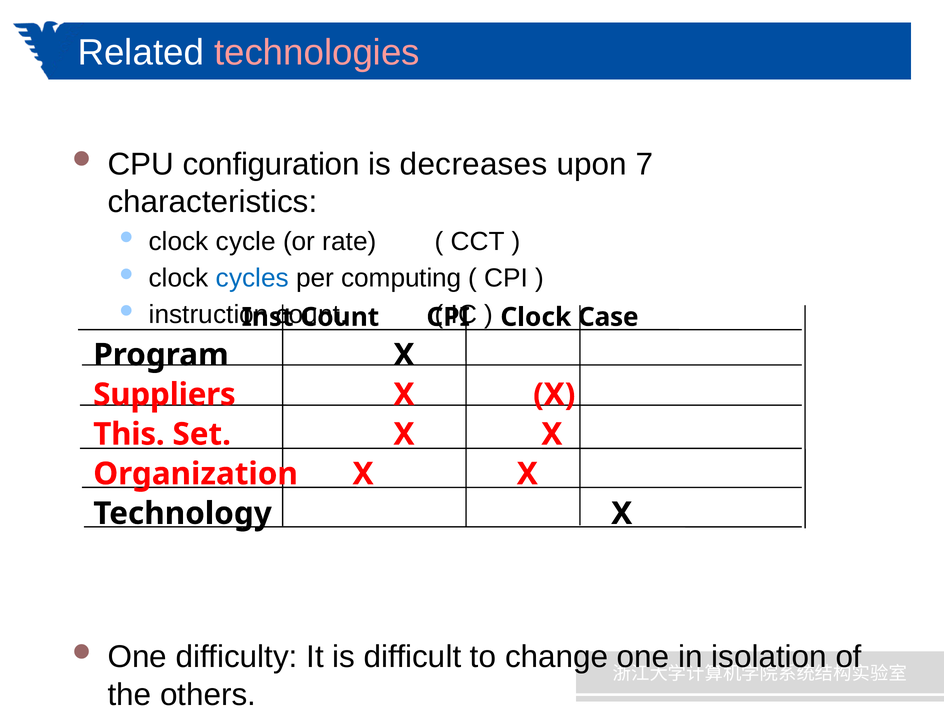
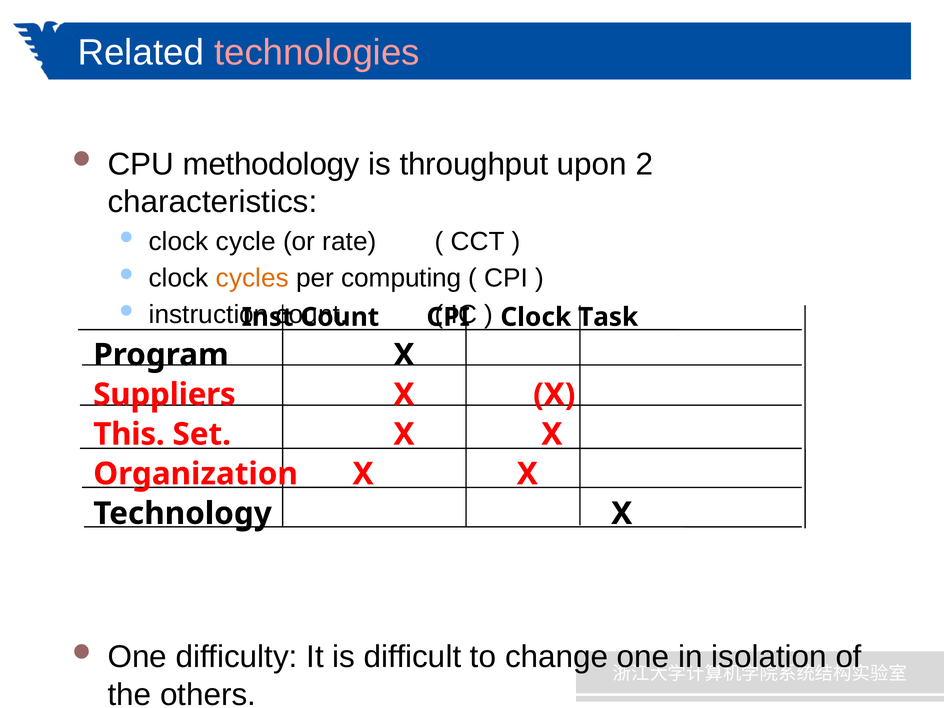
configuration: configuration -> methodology
decreases: decreases -> throughput
7: 7 -> 2
cycles colour: blue -> orange
Case: Case -> Task
